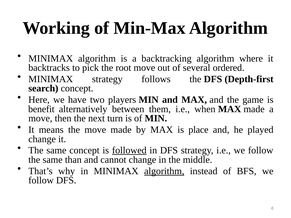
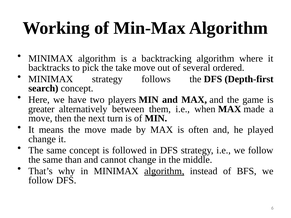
root: root -> take
benefit: benefit -> greater
place: place -> often
followed underline: present -> none
